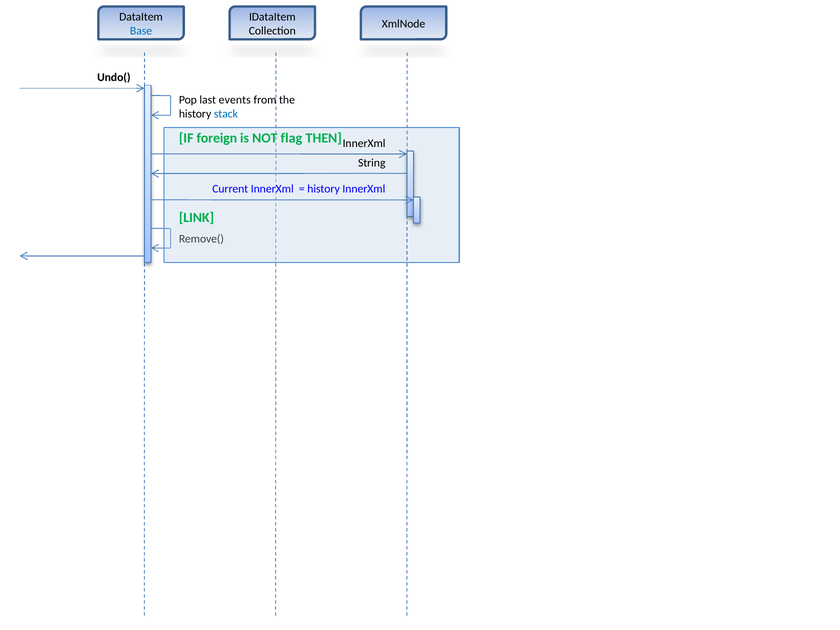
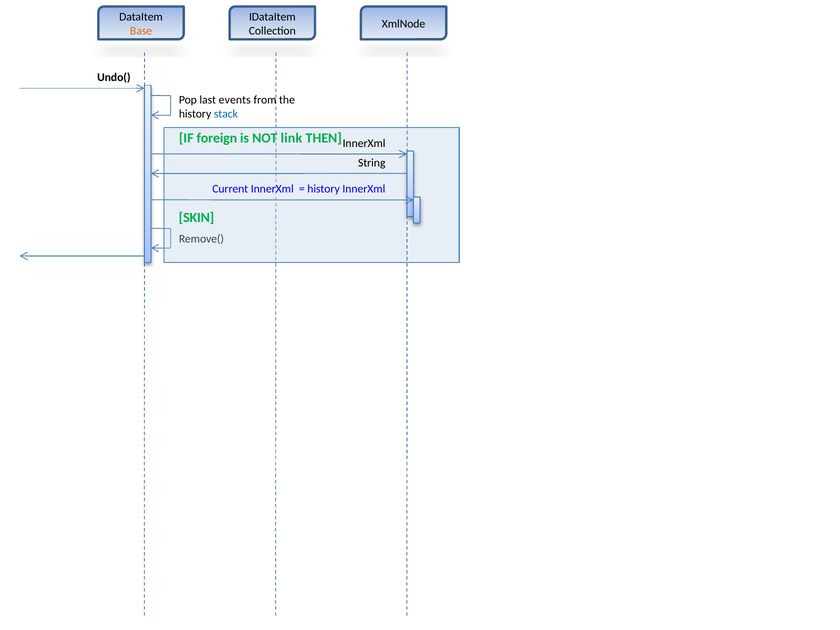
Base colour: blue -> orange
flag: flag -> link
LINK: LINK -> SKIN
